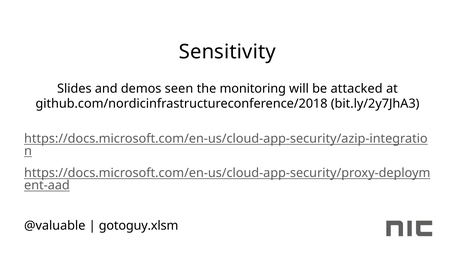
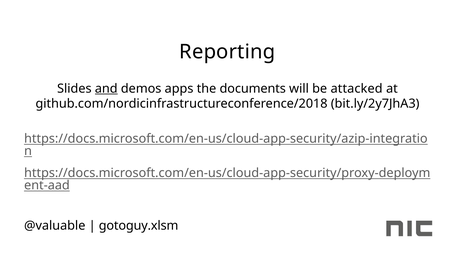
Sensitivity: Sensitivity -> Reporting
and underline: none -> present
seen: seen -> apps
monitoring: monitoring -> documents
